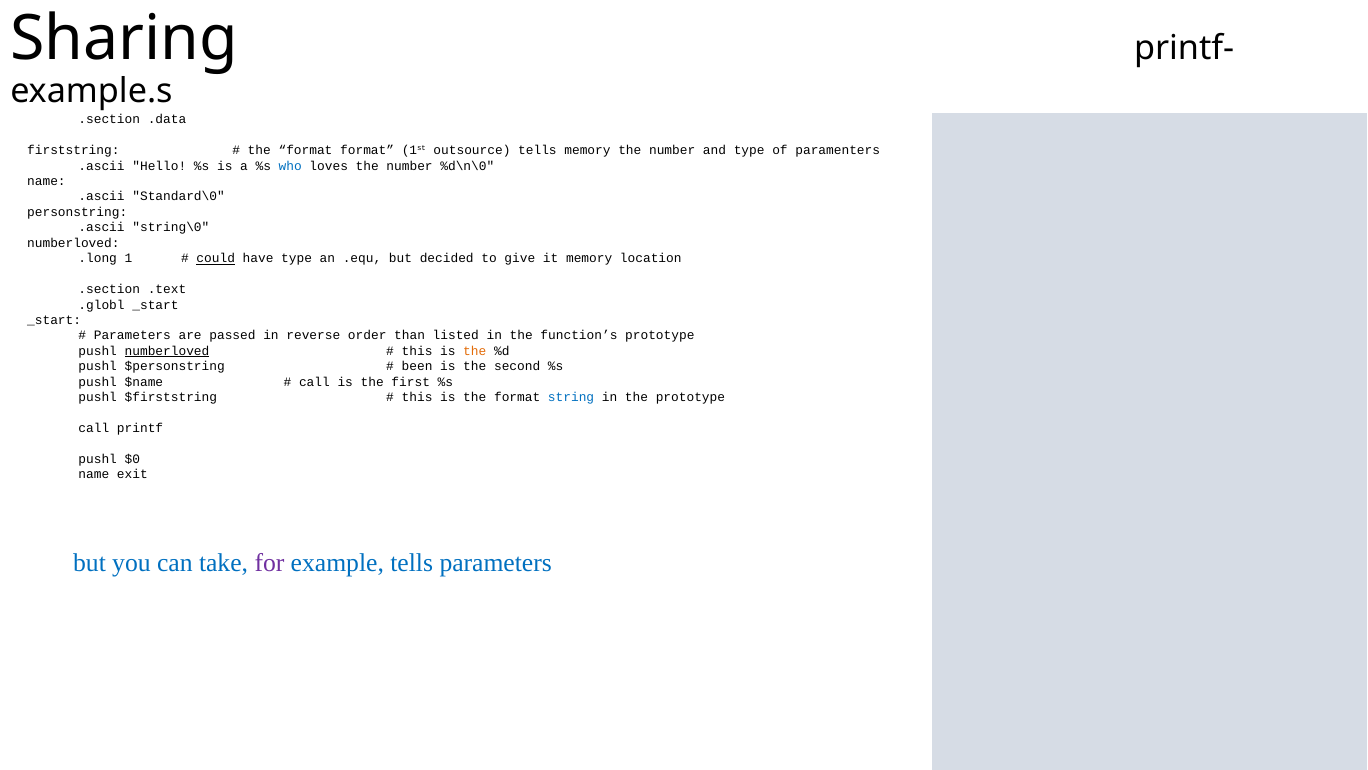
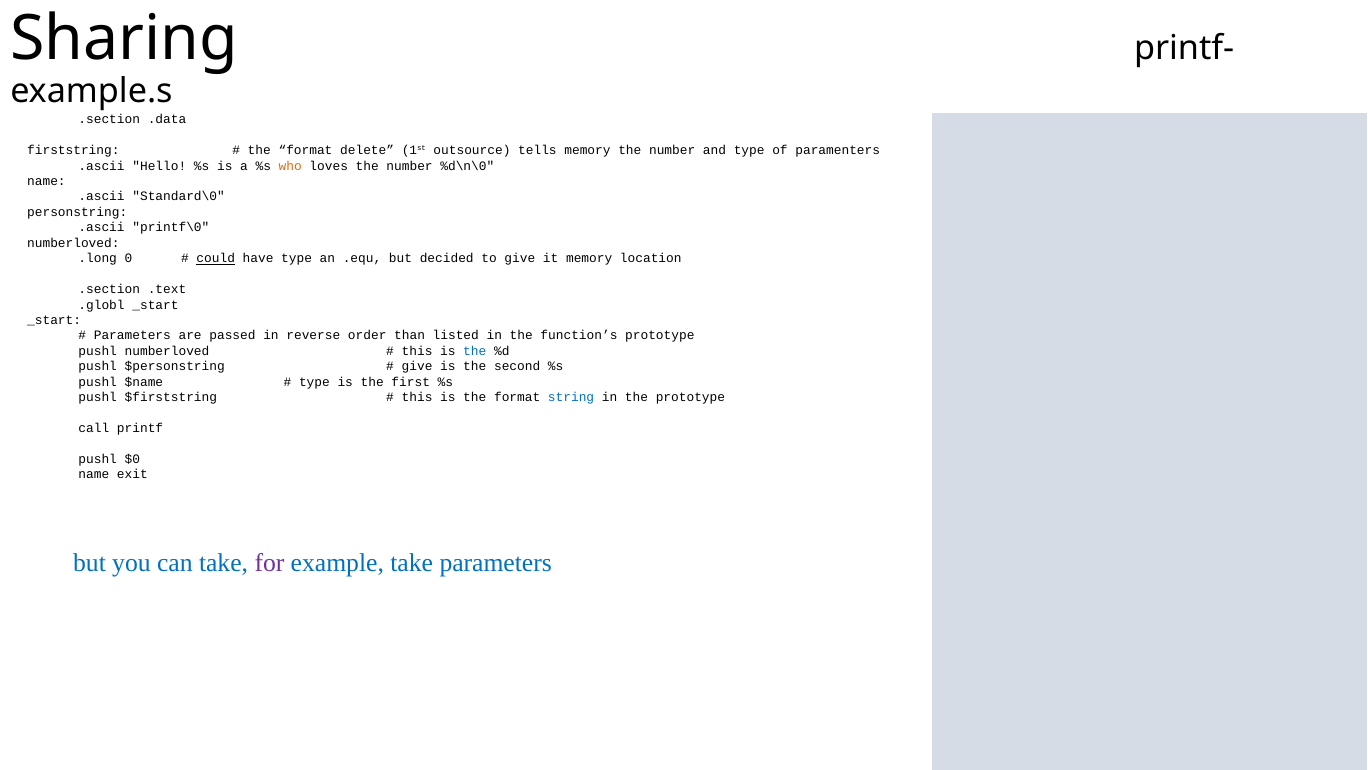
format format: format -> delete
who colour: blue -> orange
string\0: string\0 -> printf\0
1: 1 -> 0
numberloved at (167, 351) underline: present -> none
the at (475, 351) colour: orange -> blue
been at (417, 366): been -> give
call at (314, 382): call -> type
example tells: tells -> take
